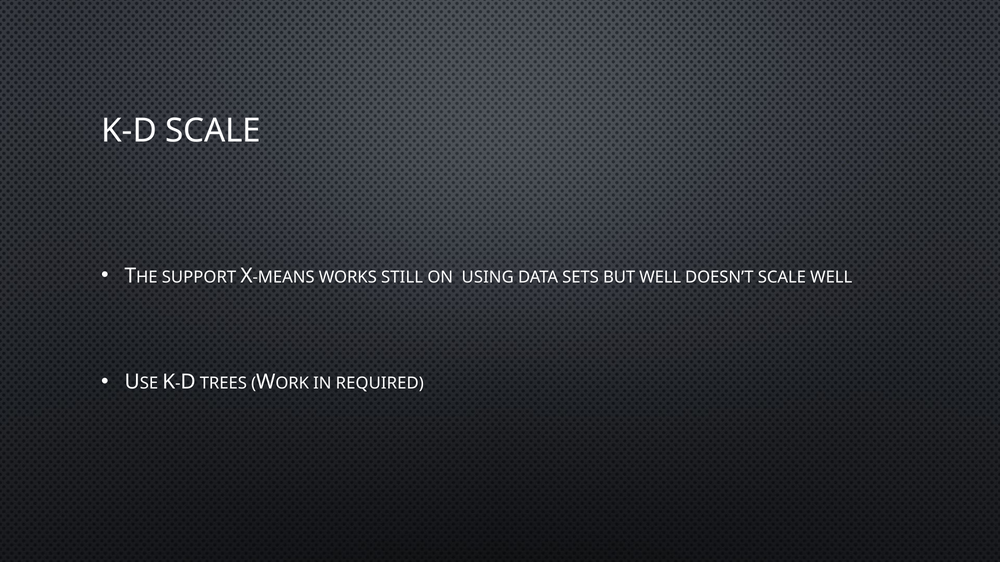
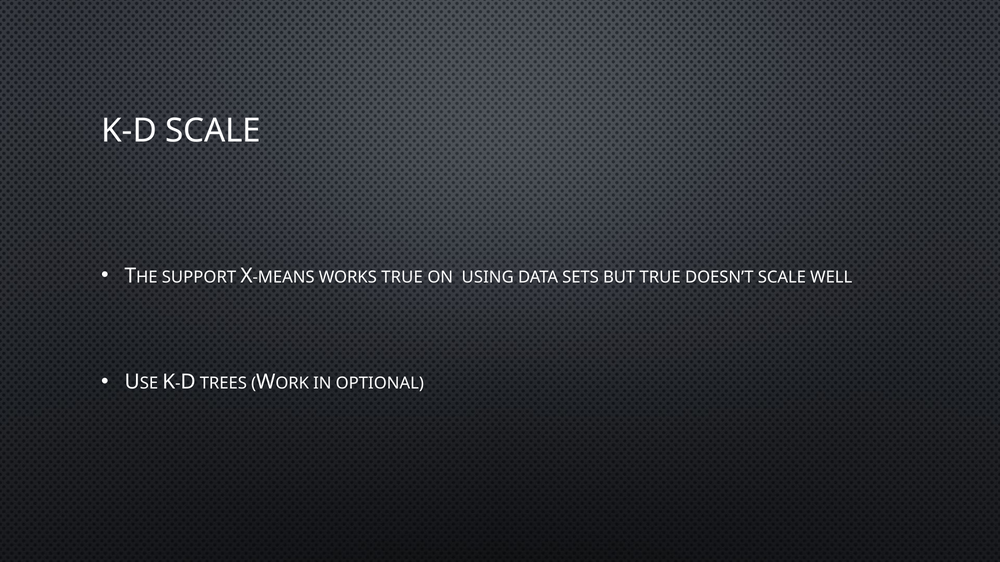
WORKS STILL: STILL -> TRUE
BUT WELL: WELL -> TRUE
REQUIRED: REQUIRED -> OPTIONAL
